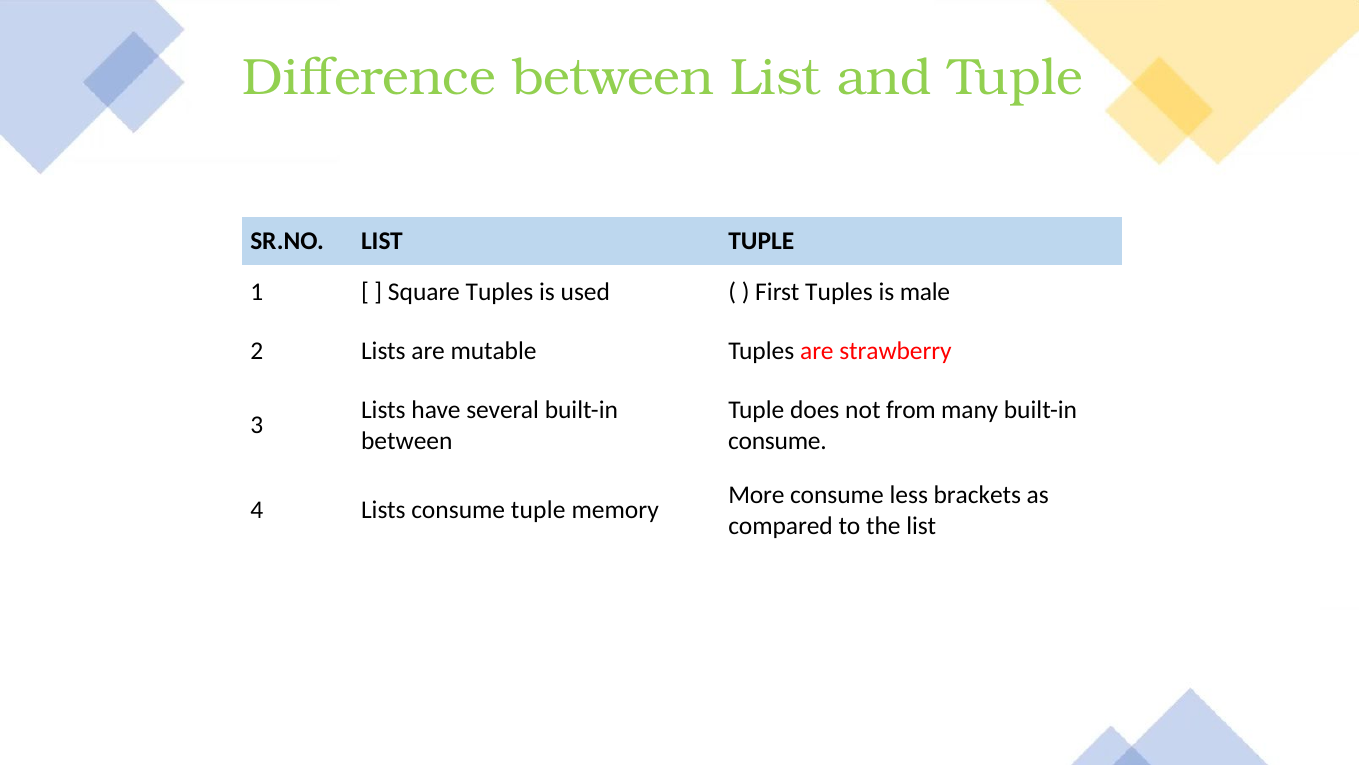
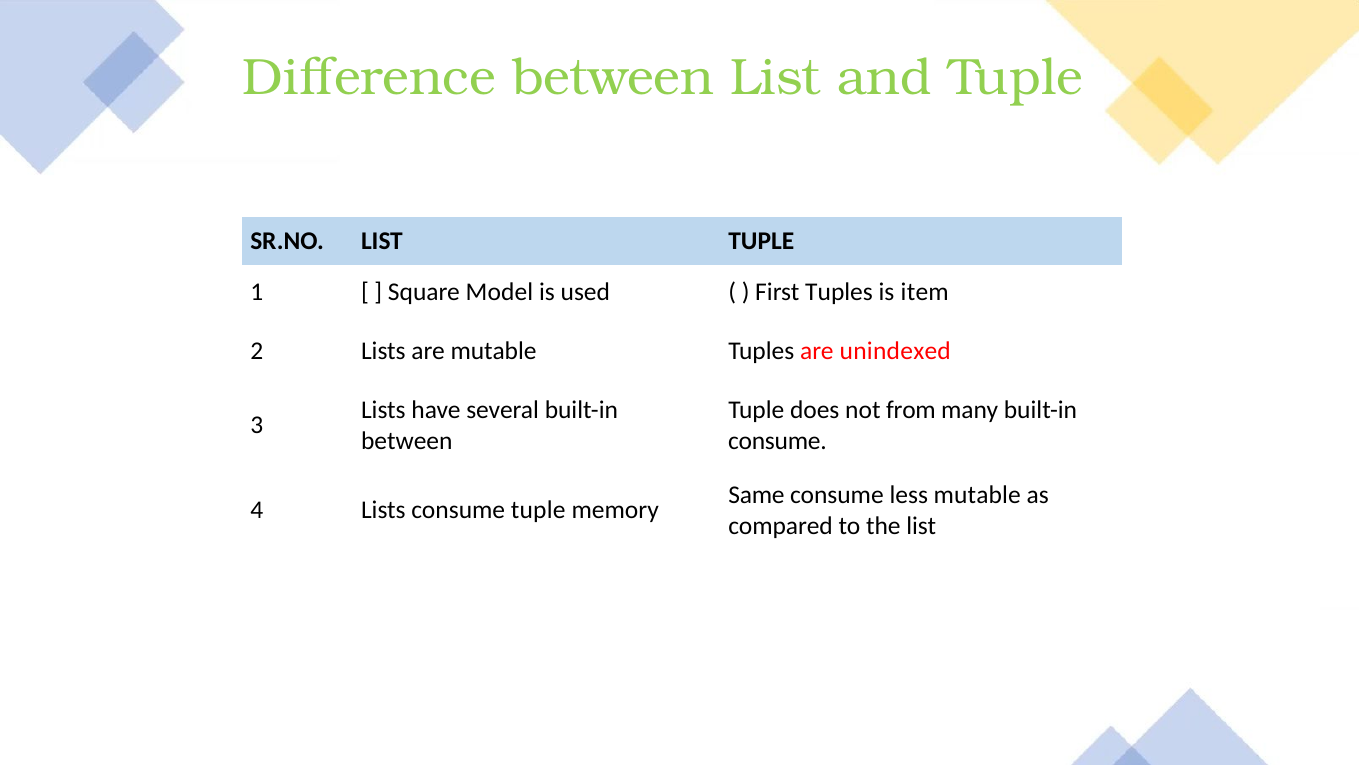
Square Tuples: Tuples -> Model
male: male -> item
strawberry: strawberry -> unindexed
More: More -> Same
less brackets: brackets -> mutable
